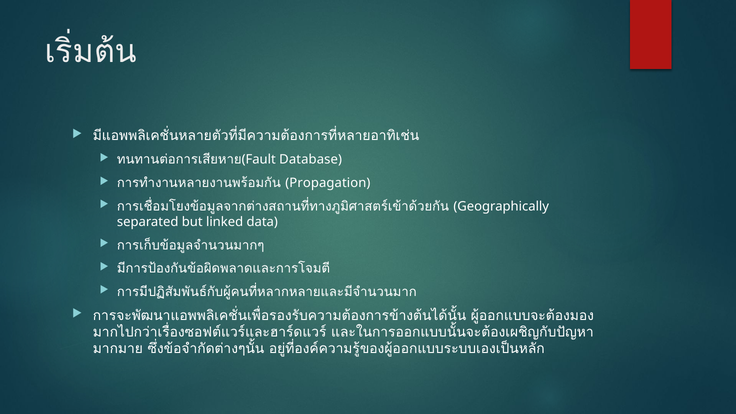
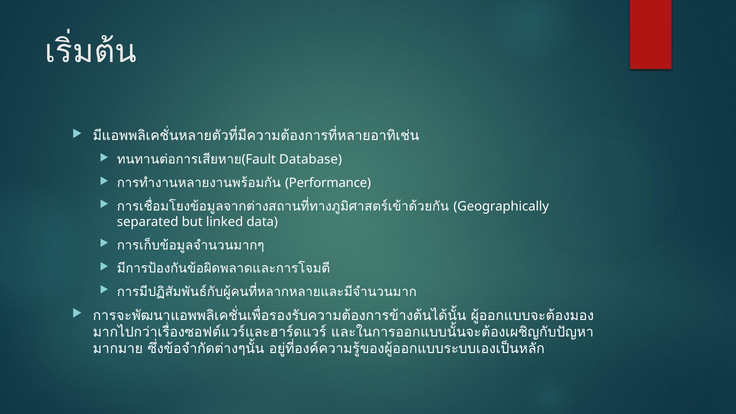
Propagation: Propagation -> Performance
